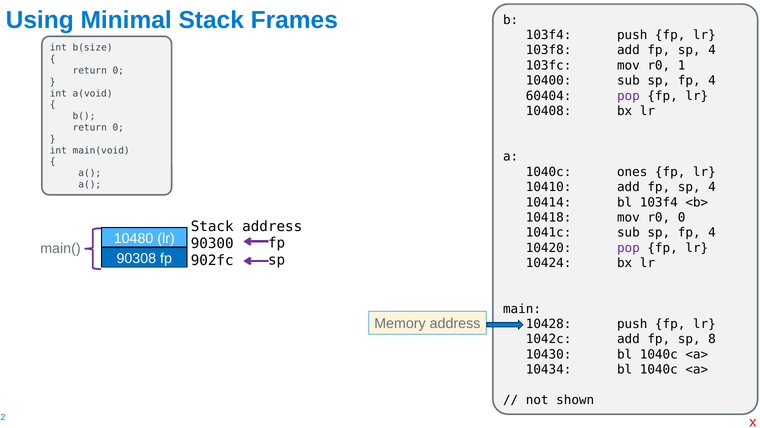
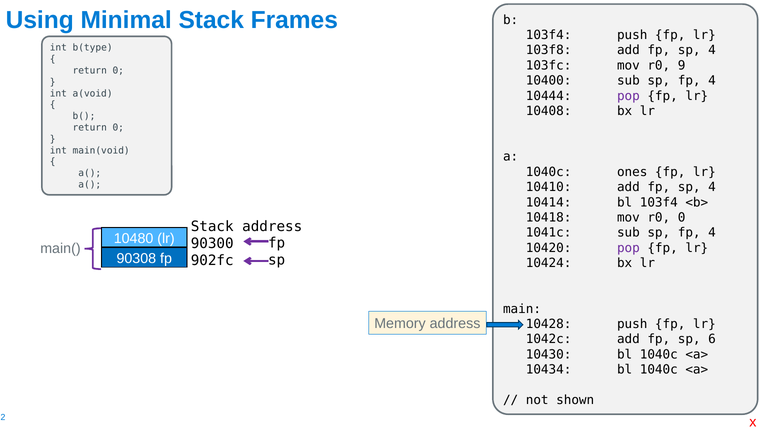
b(size: b(size -> b(type
1: 1 -> 9
60404: 60404 -> 10444
8: 8 -> 6
